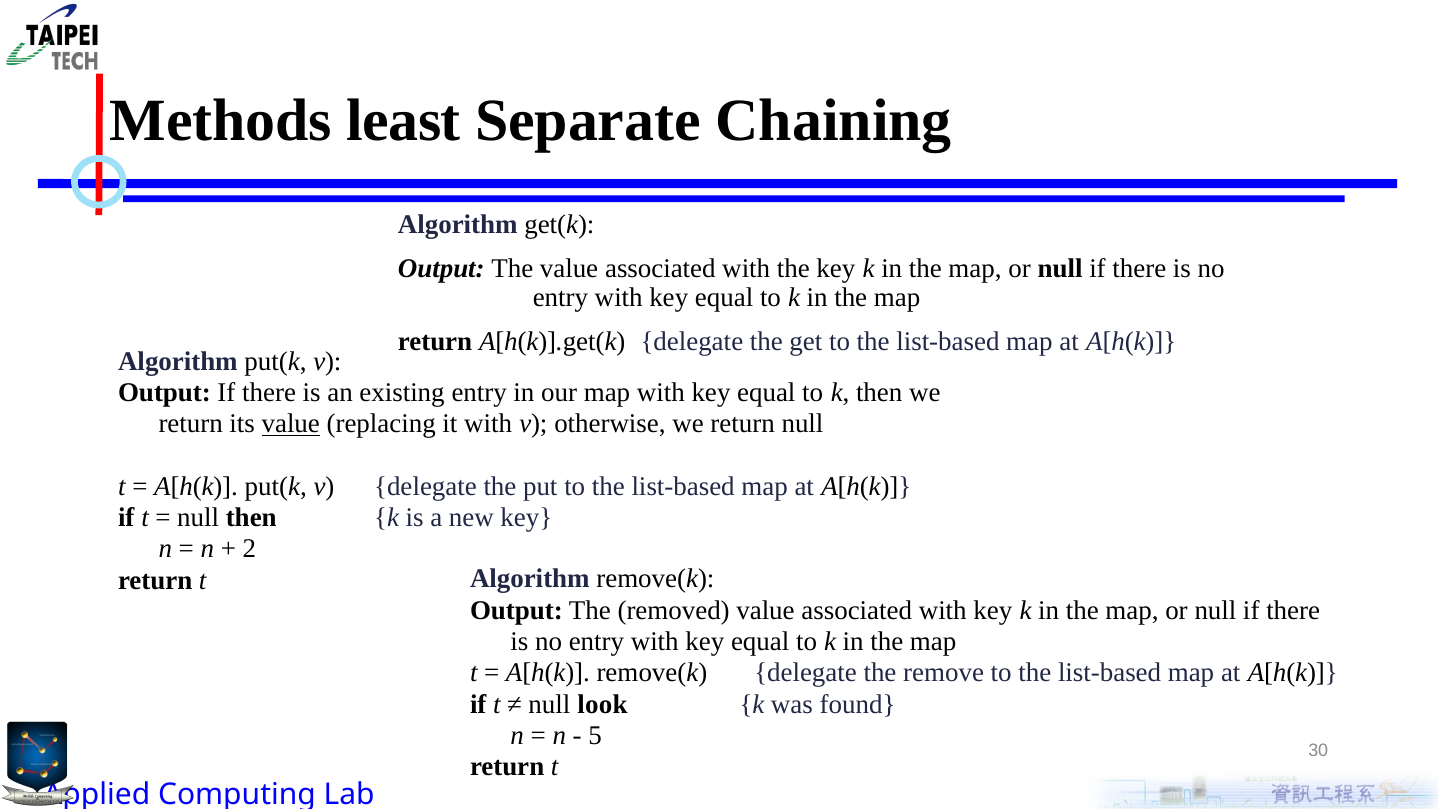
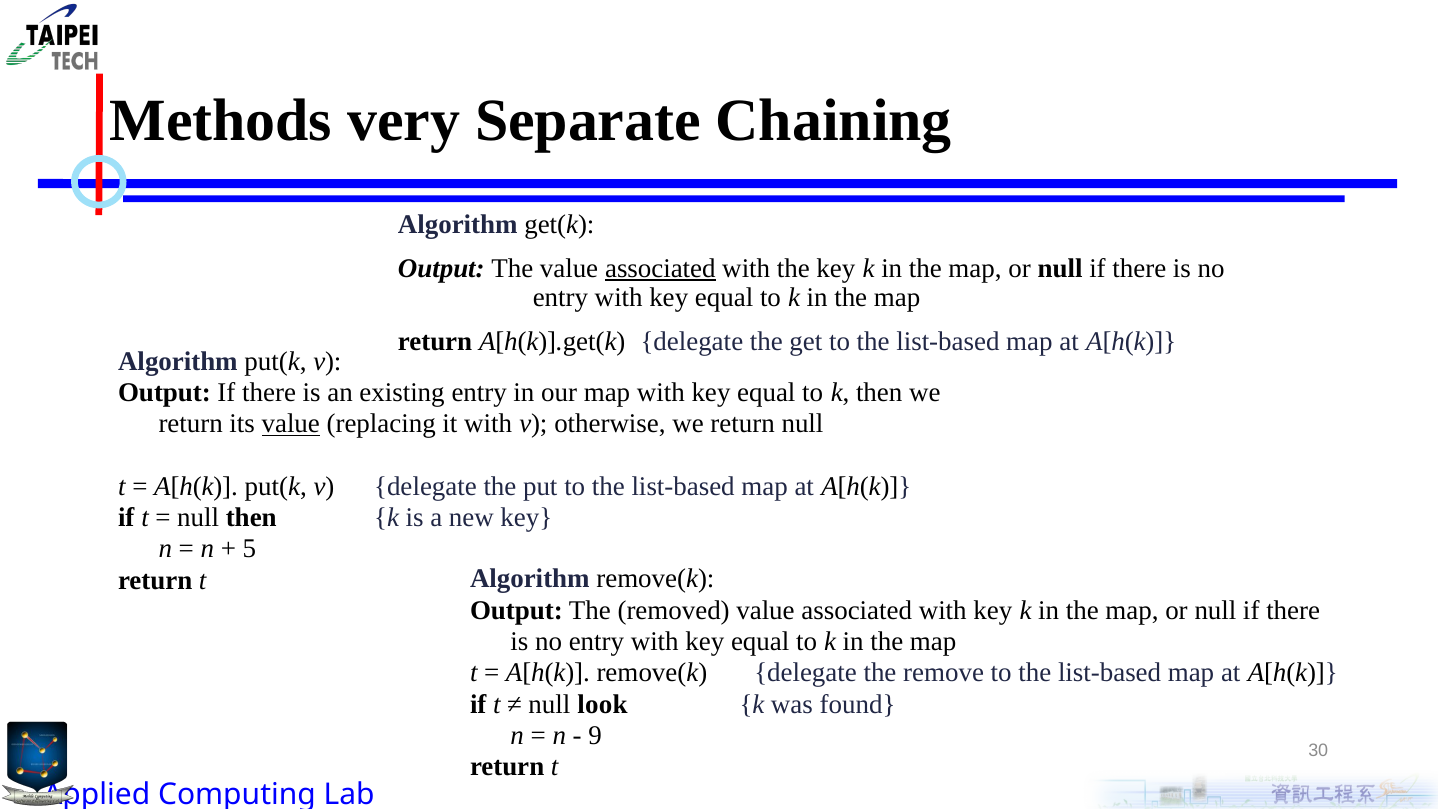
least: least -> very
associated at (660, 268) underline: none -> present
2: 2 -> 5
5: 5 -> 9
